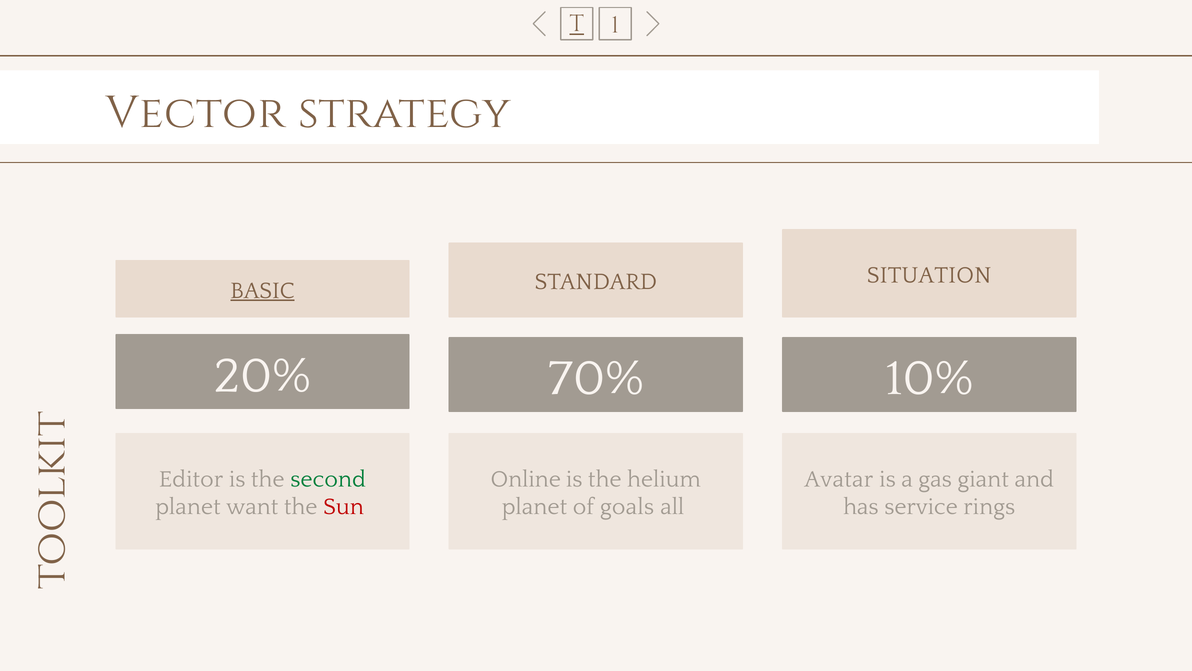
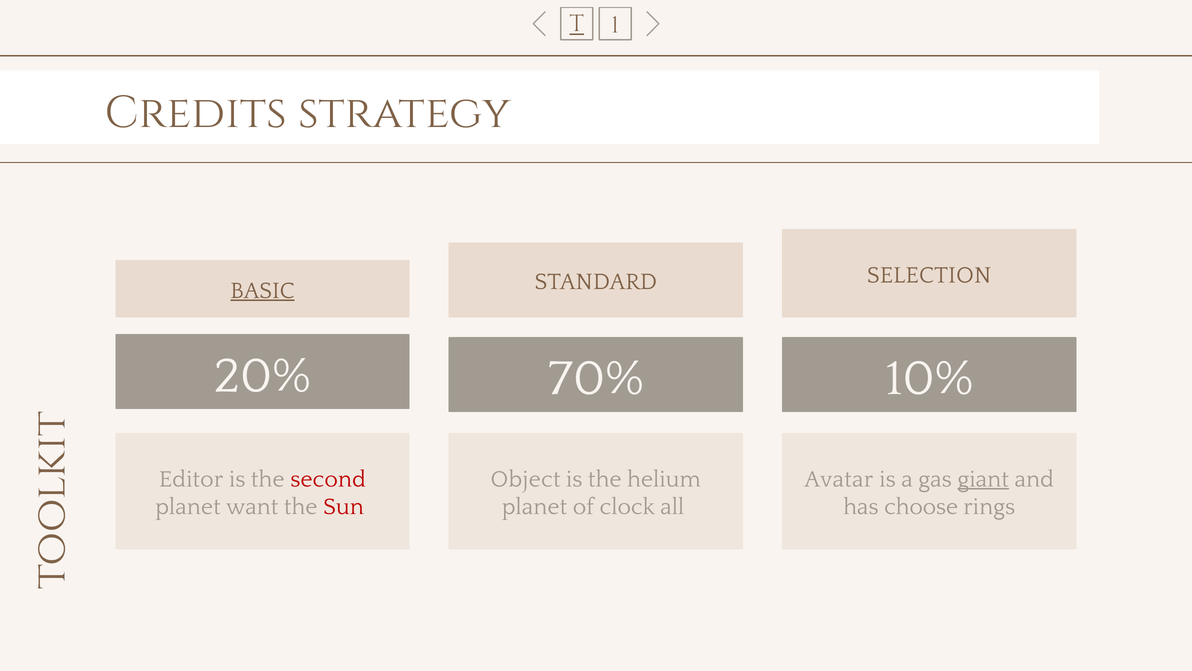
Vector: Vector -> Credits
SITUATION: SITUATION -> SELECTION
second colour: green -> red
Online: Online -> Object
giant underline: none -> present
goals: goals -> clock
service: service -> choose
